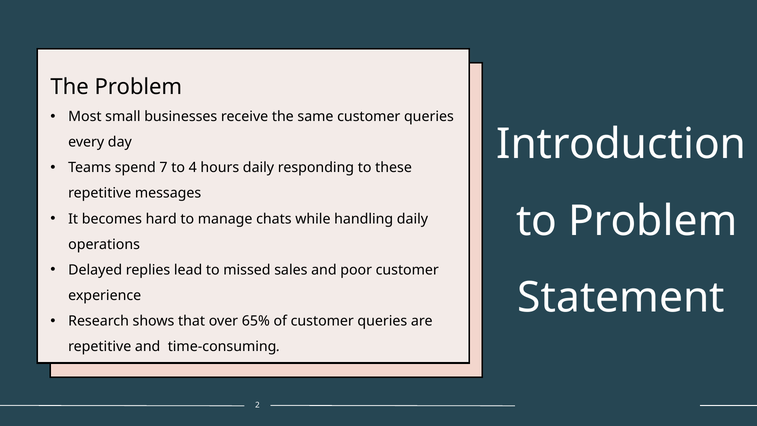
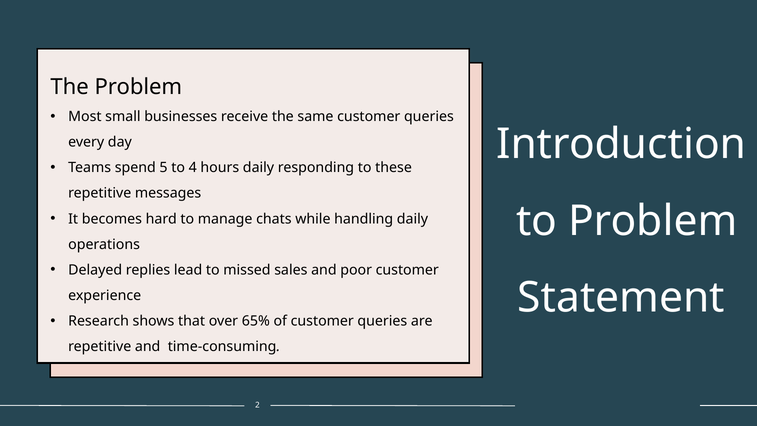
7: 7 -> 5
